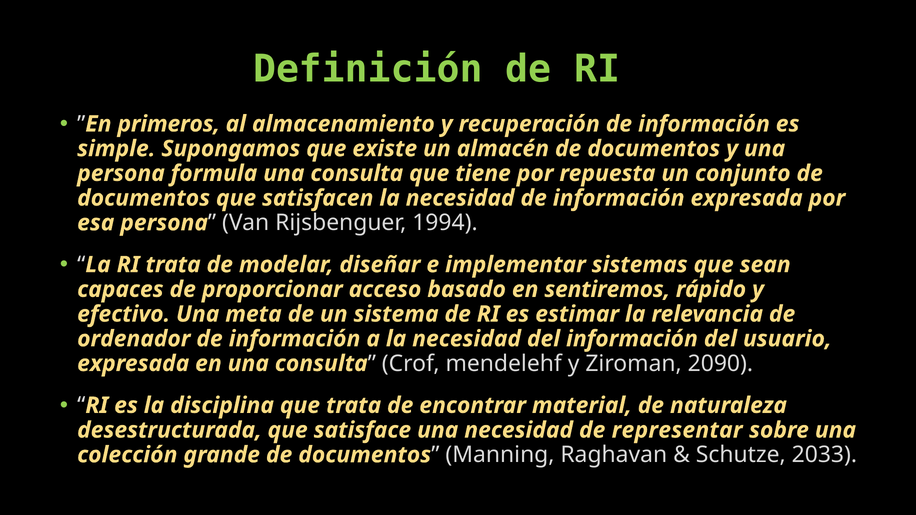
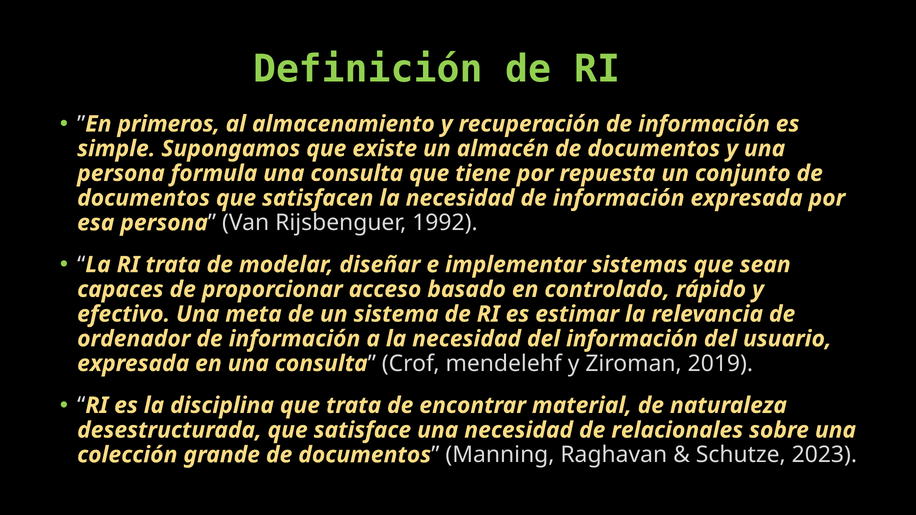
1994: 1994 -> 1992
sentiremos: sentiremos -> controlado
2090: 2090 -> 2019
representar: representar -> relacionales
2033: 2033 -> 2023
